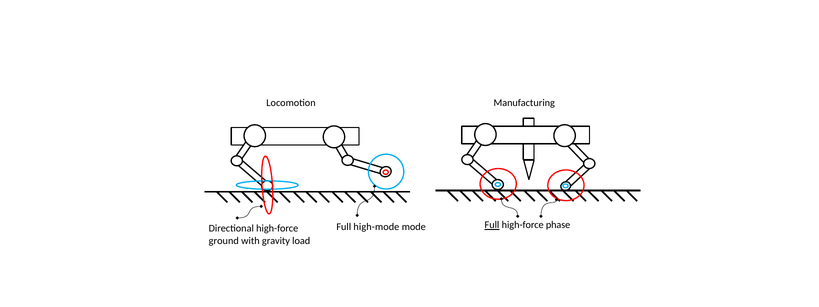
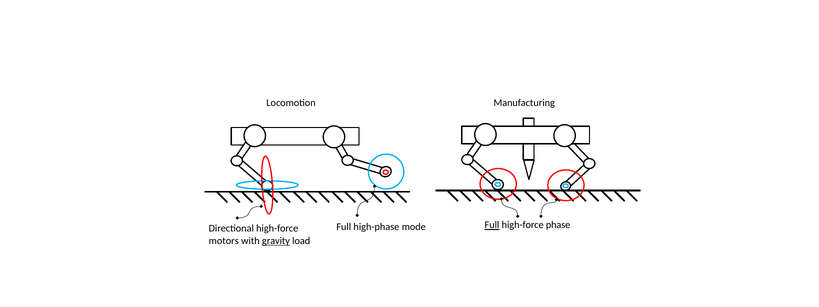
high-mode: high-mode -> high-phase
ground: ground -> motors
gravity underline: none -> present
